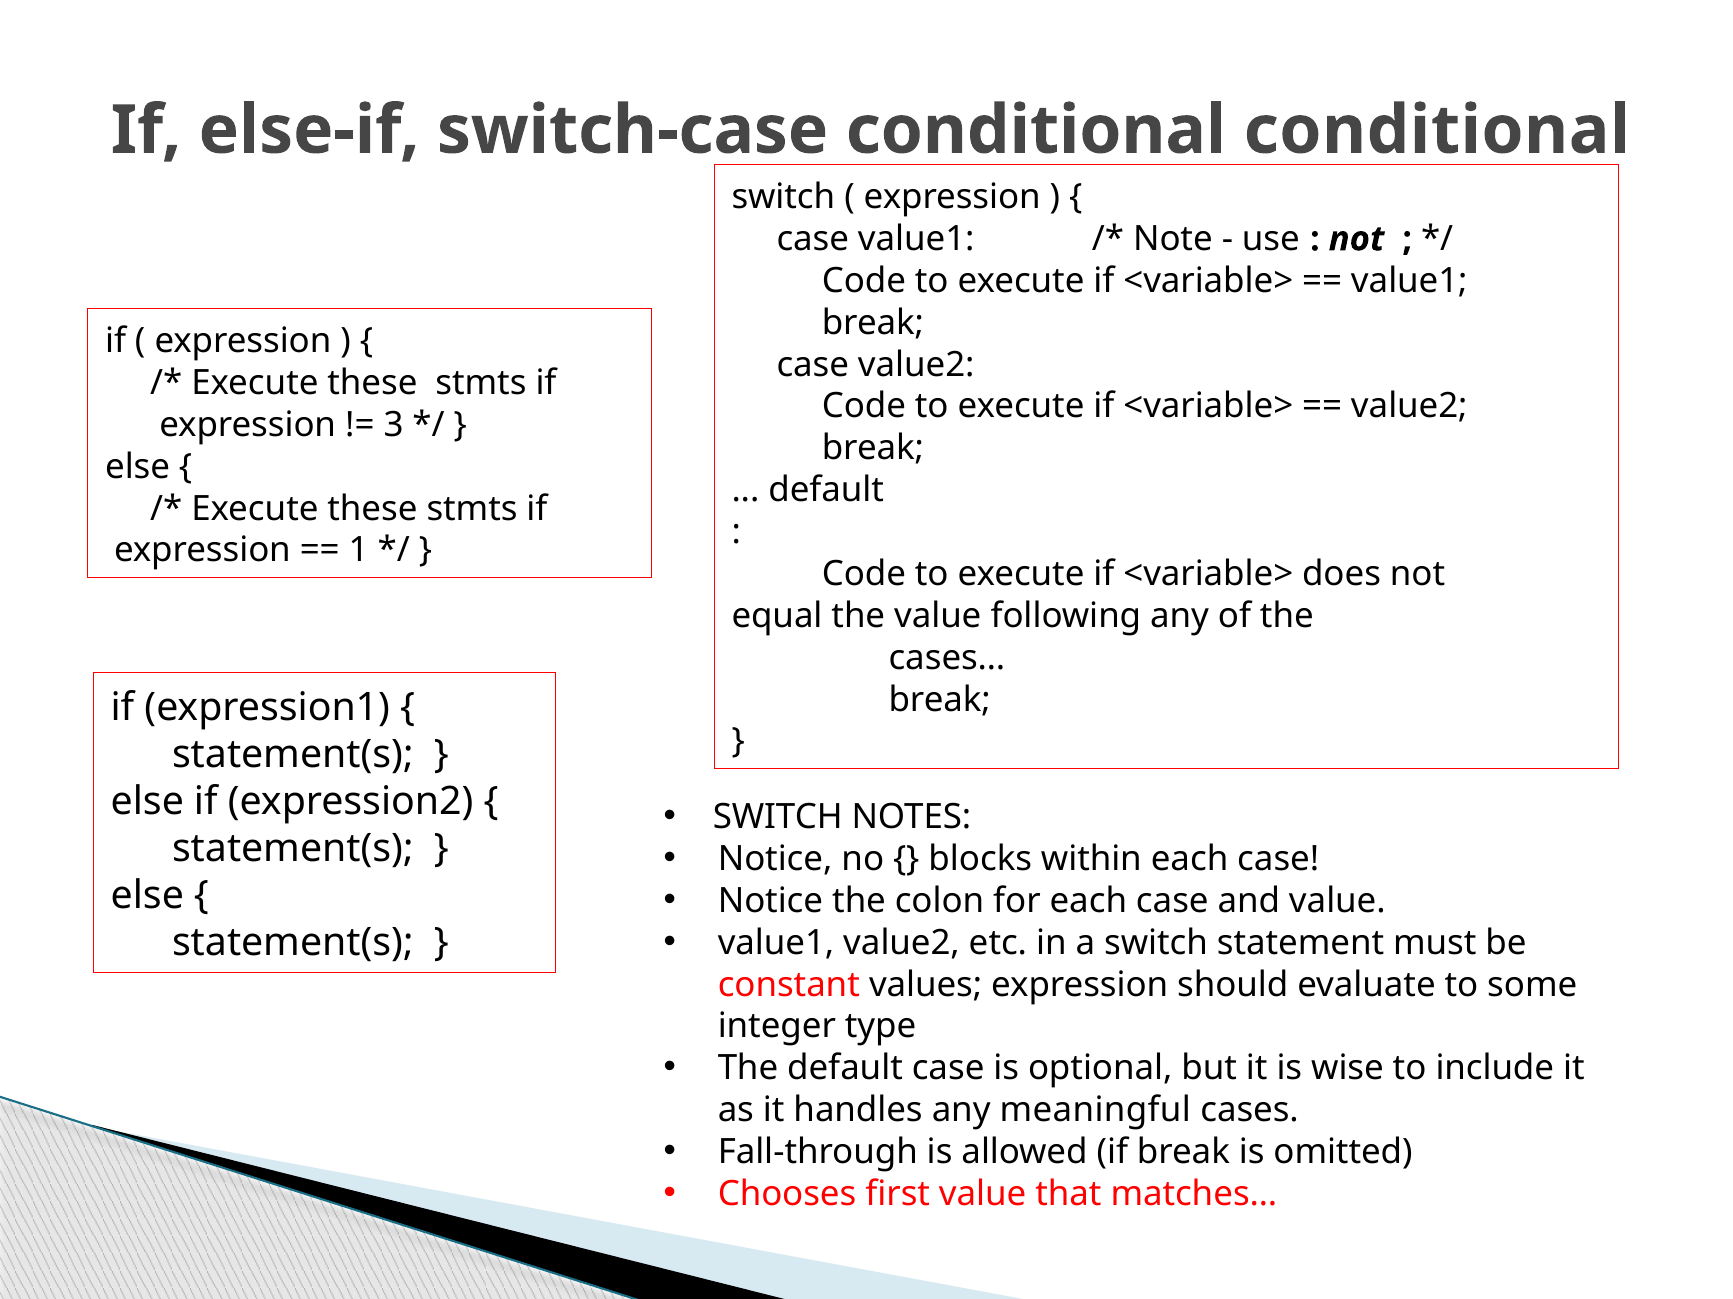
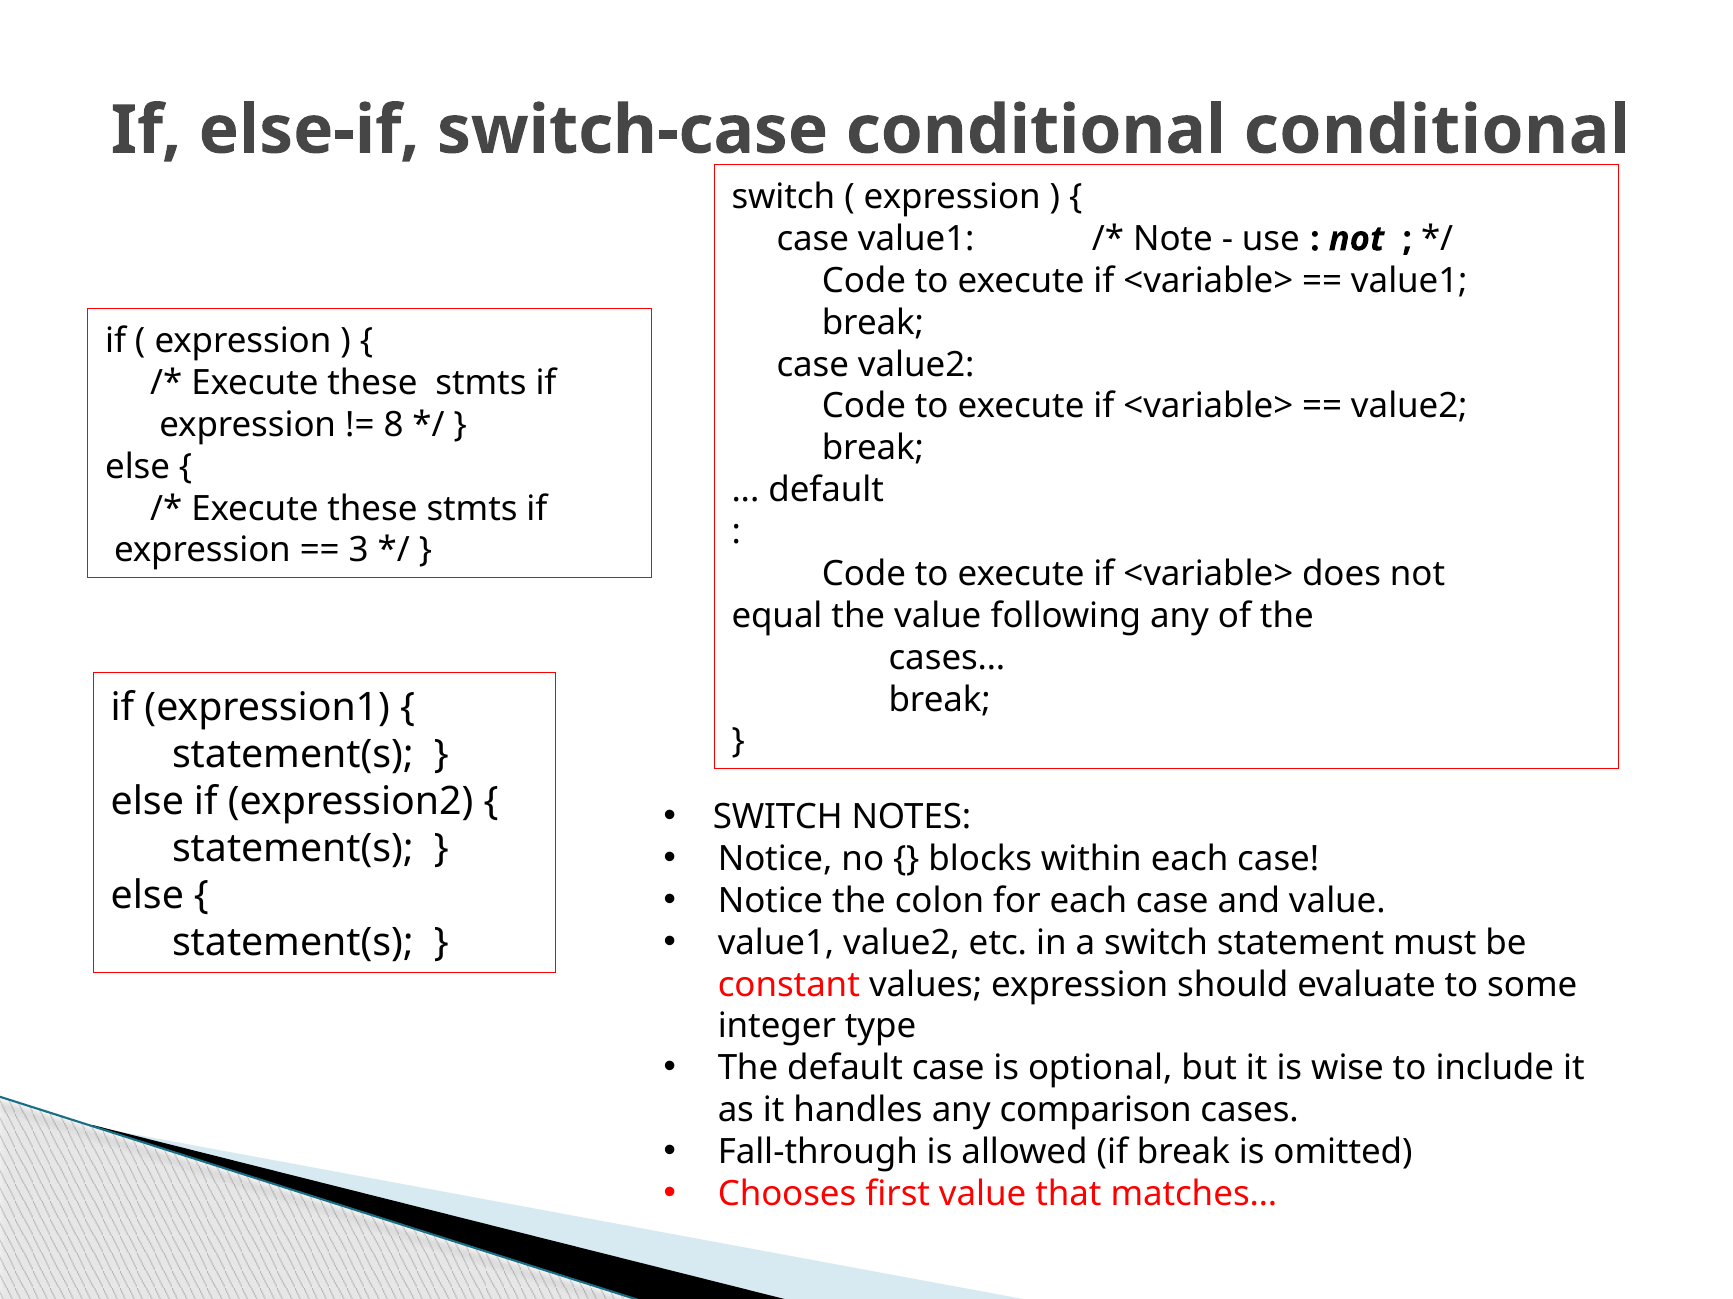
3: 3 -> 8
1: 1 -> 3
meaningful: meaningful -> comparison
